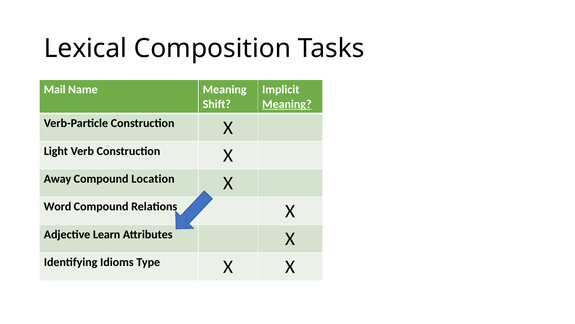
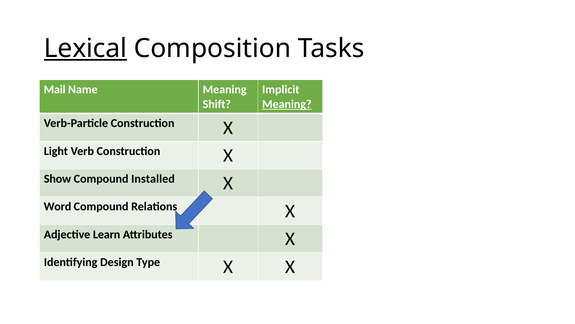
Lexical underline: none -> present
Away: Away -> Show
Location: Location -> Installed
Idioms: Idioms -> Design
